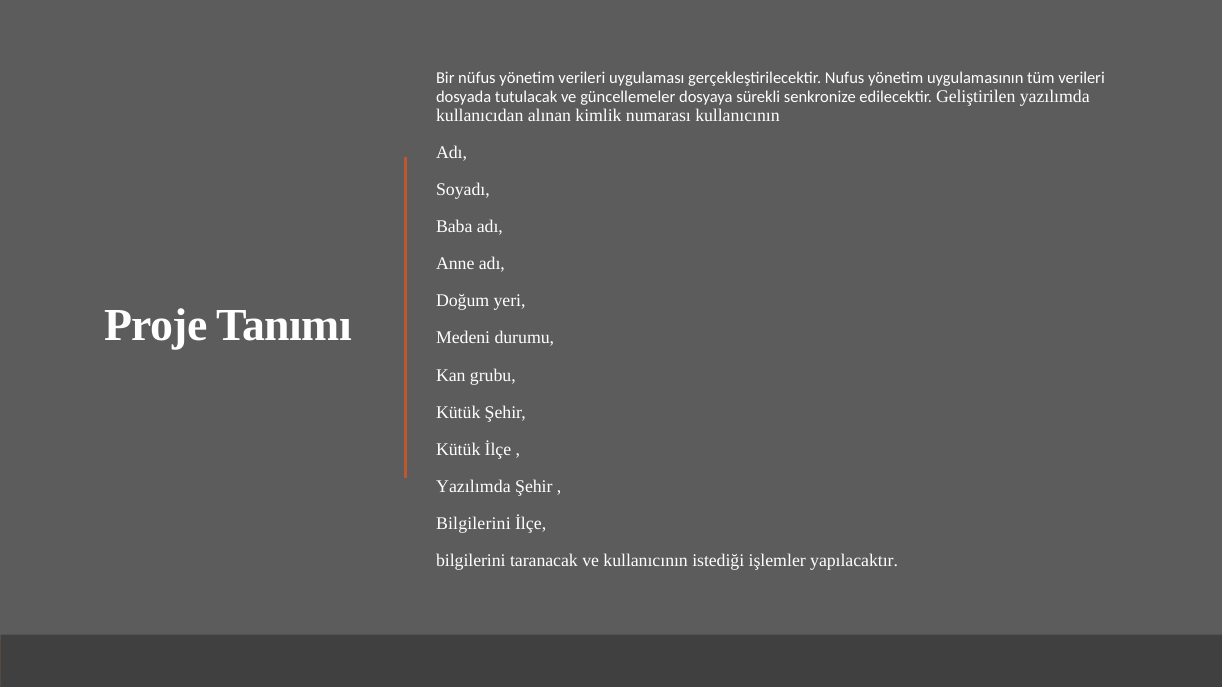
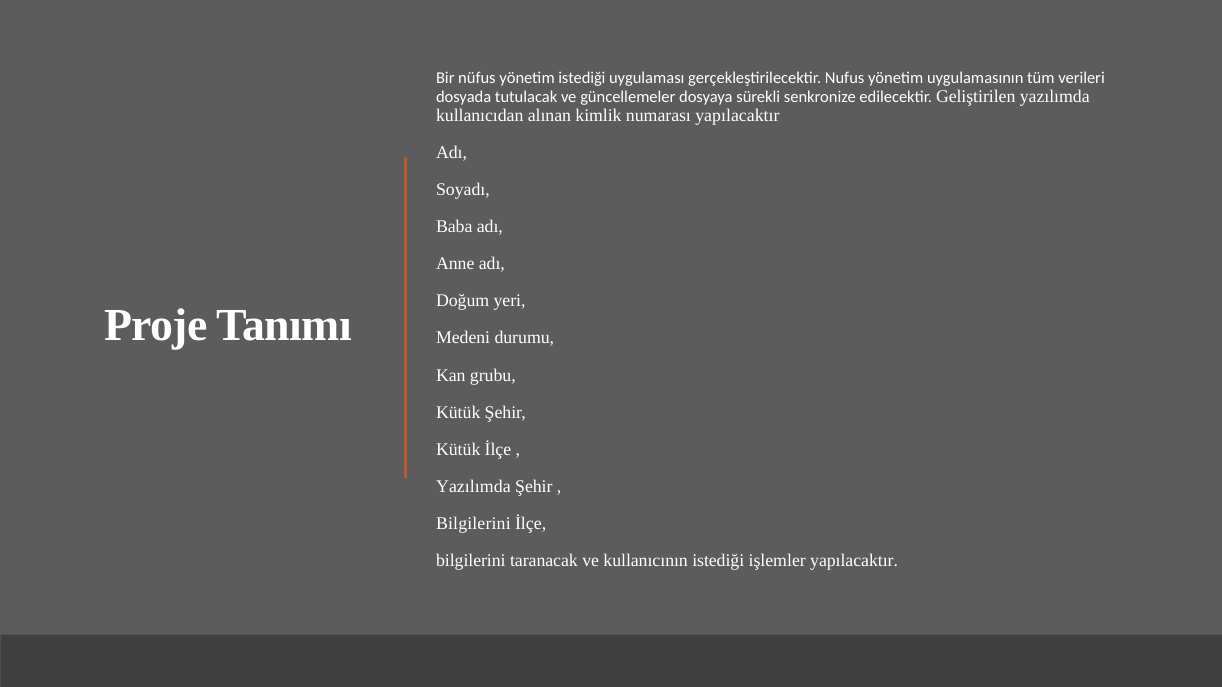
yönetim verileri: verileri -> istediği
numarası kullanıcının: kullanıcının -> yapılacaktır
